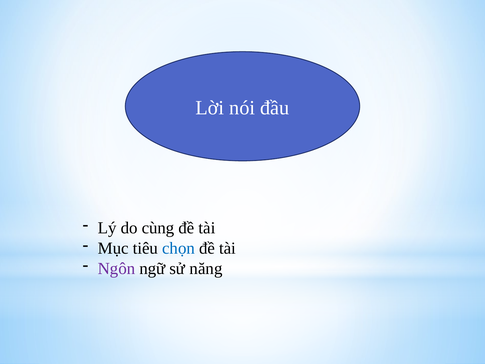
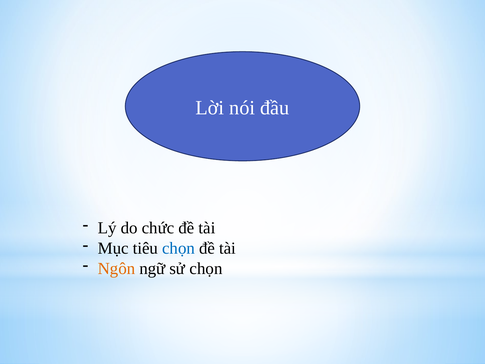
cùng: cùng -> chức
Ngôn colour: purple -> orange
sử năng: năng -> chọn
